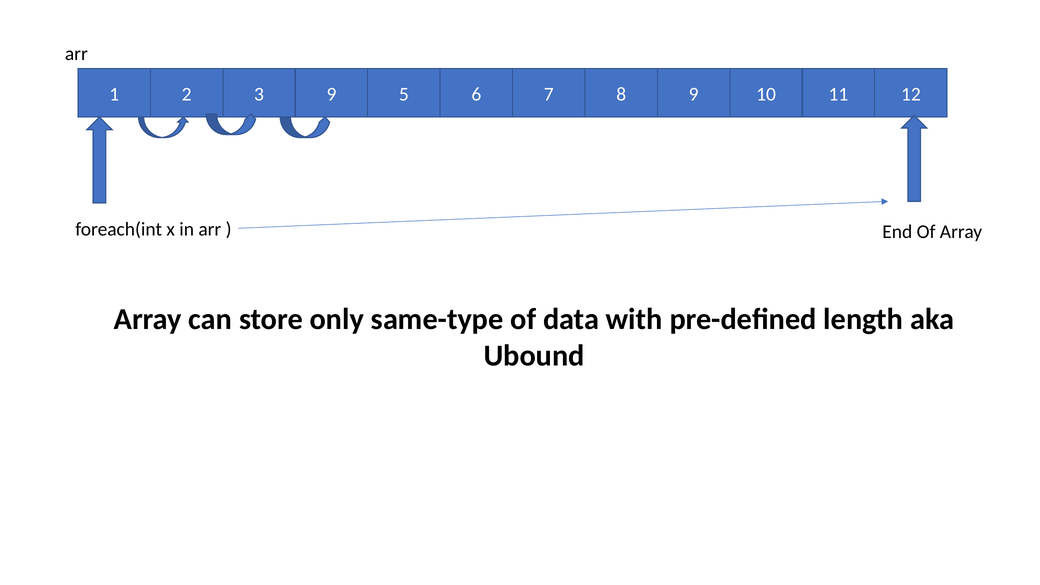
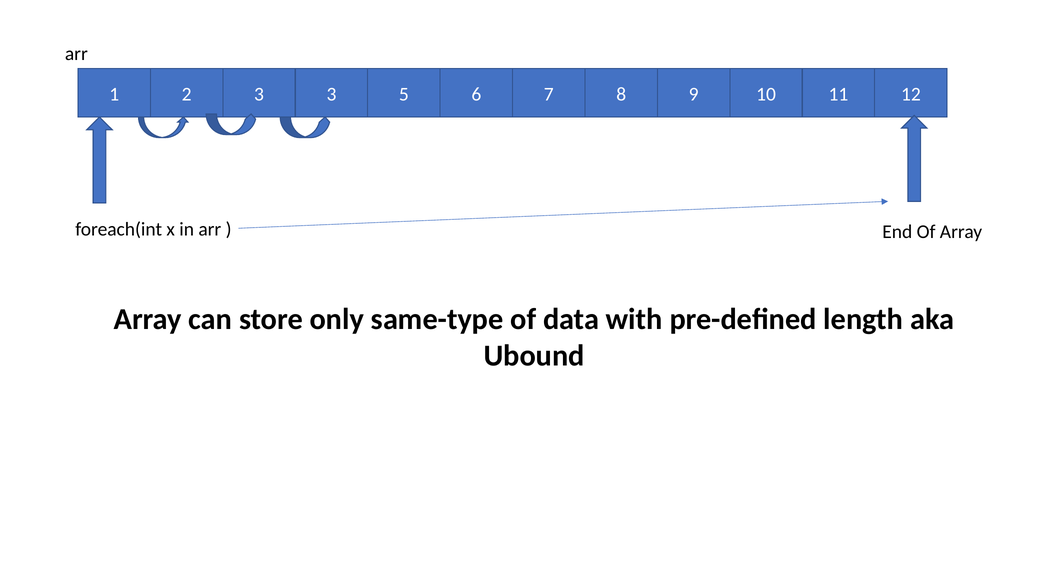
3 9: 9 -> 3
